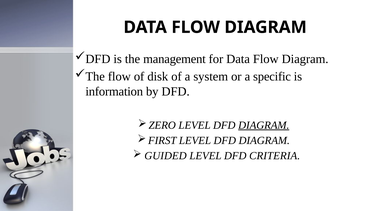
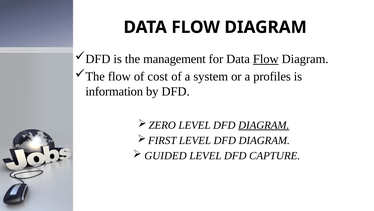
Flow at (266, 59) underline: none -> present
disk: disk -> cost
specific: specific -> profiles
CRITERIA: CRITERIA -> CAPTURE
